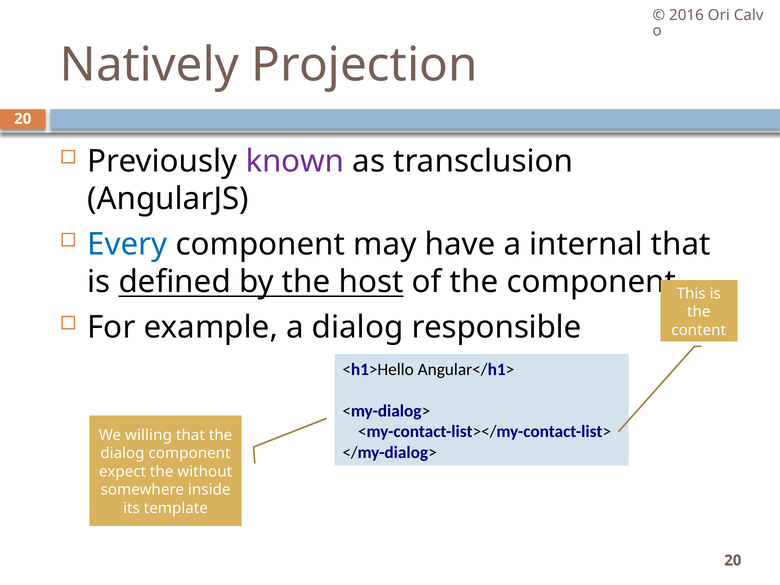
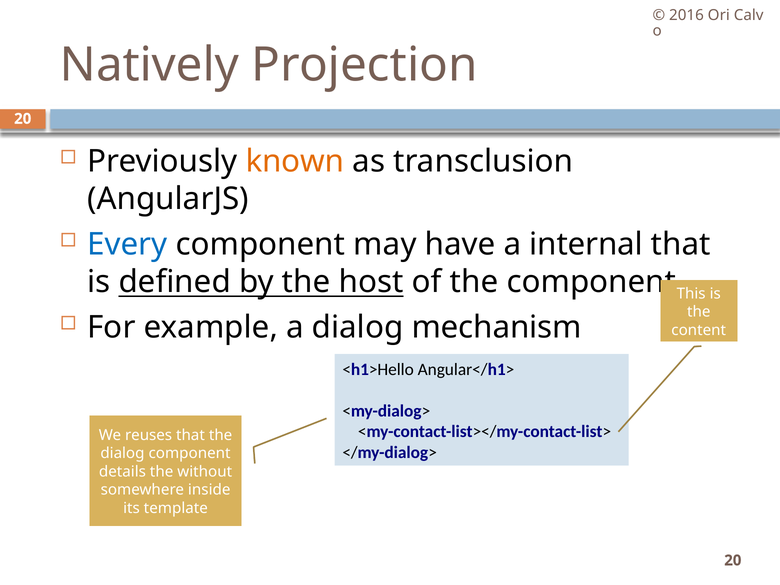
known colour: purple -> orange
responsible: responsible -> mechanism
willing: willing -> reuses
expect: expect -> details
